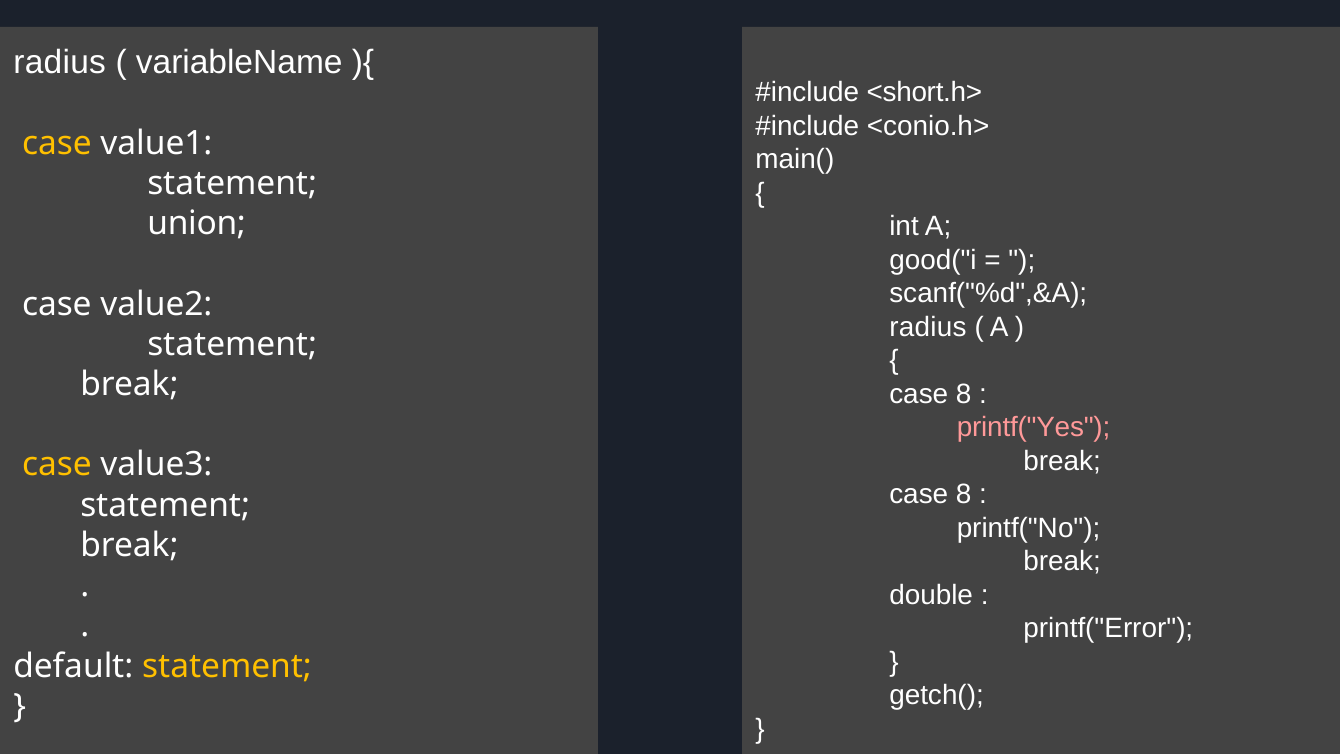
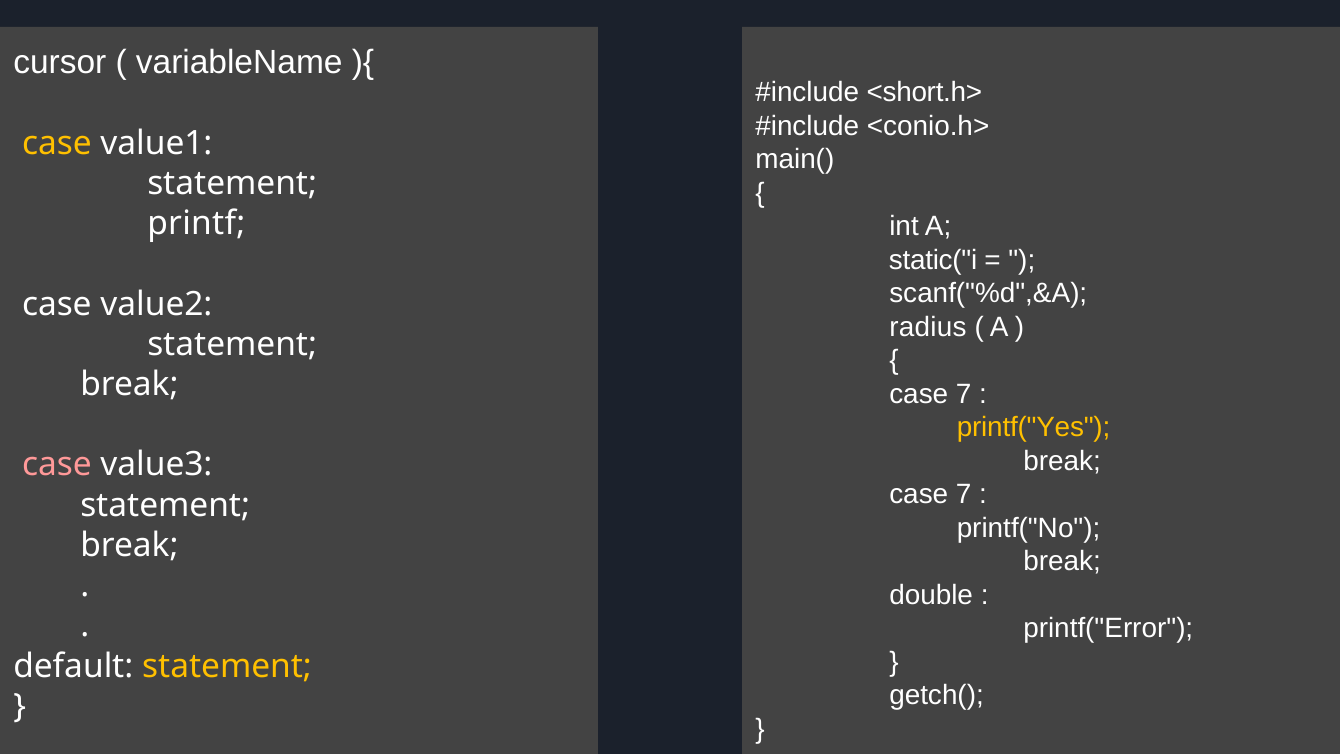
radius at (60, 63): radius -> cursor
union: union -> printf
good("i: good("i -> static("i
8 at (964, 394): 8 -> 7
printf("Yes colour: pink -> yellow
case at (57, 465) colour: yellow -> pink
8 at (964, 495): 8 -> 7
